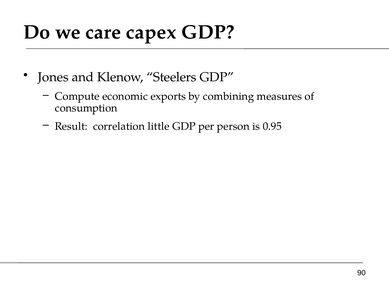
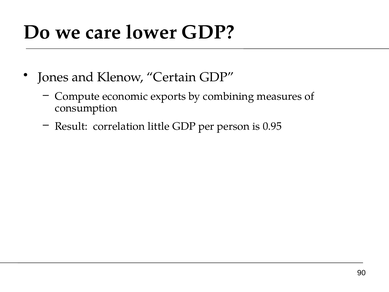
capex: capex -> lower
Steelers: Steelers -> Certain
